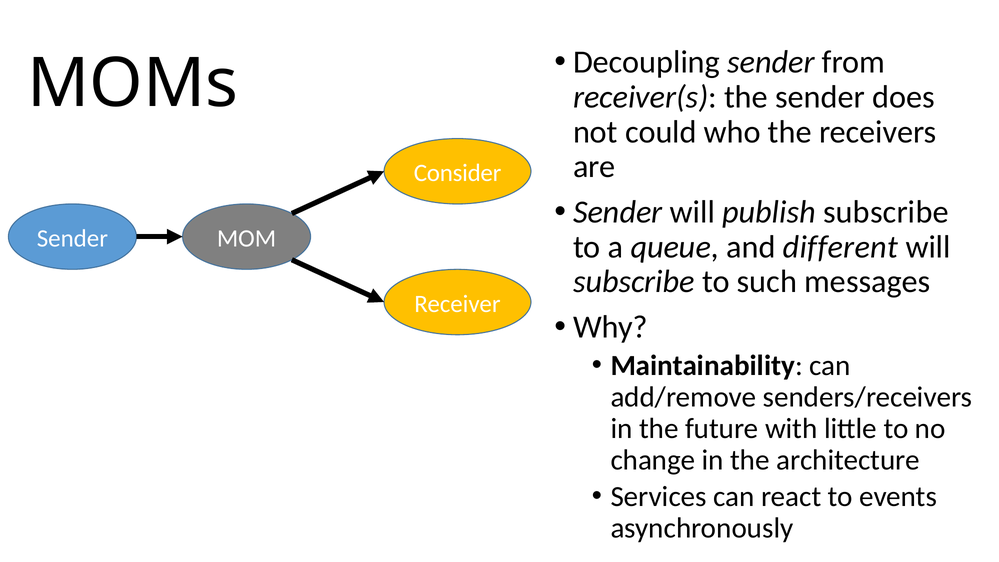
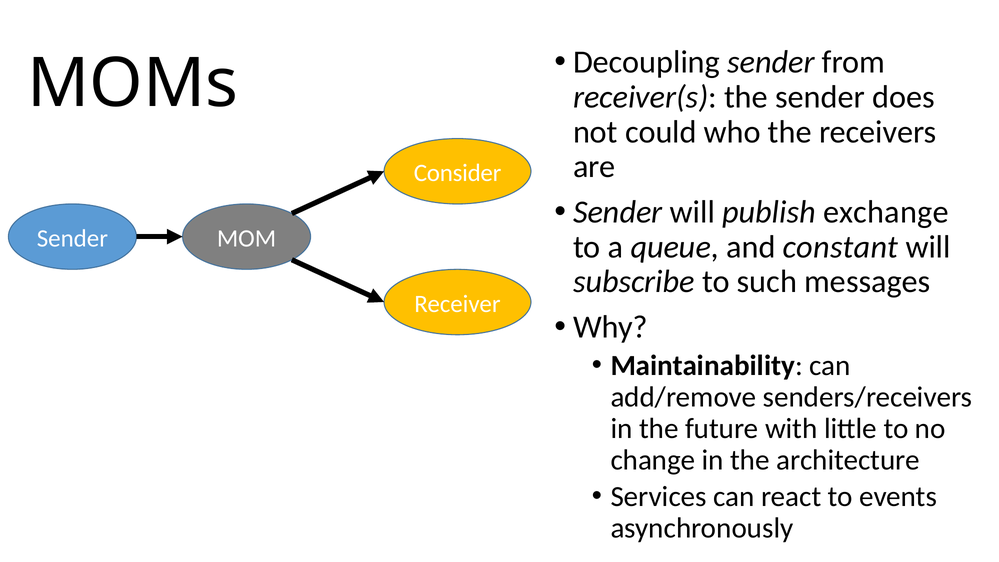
publish subscribe: subscribe -> exchange
different: different -> constant
